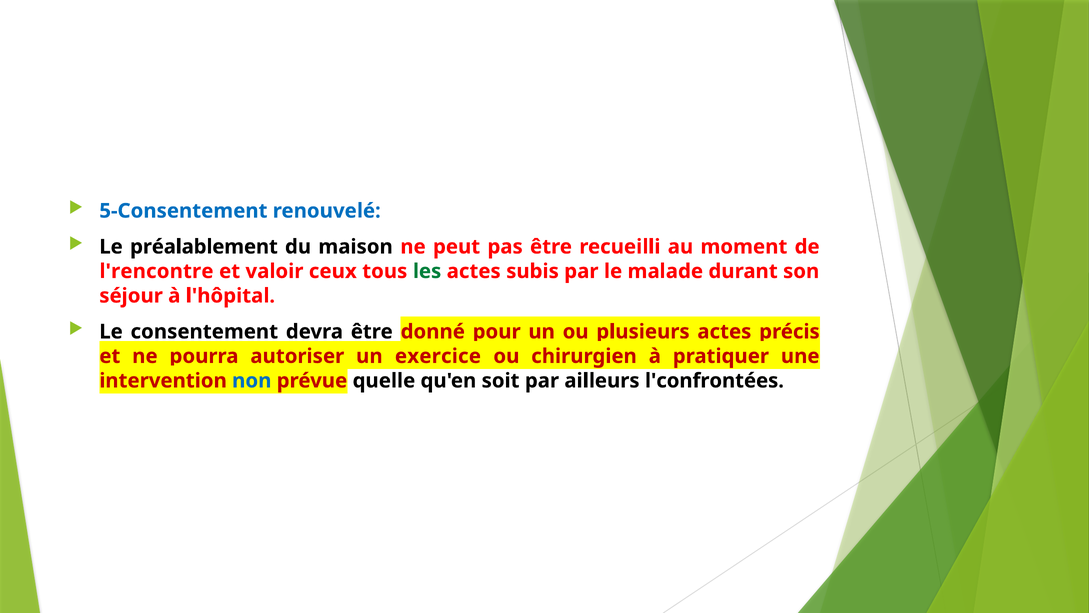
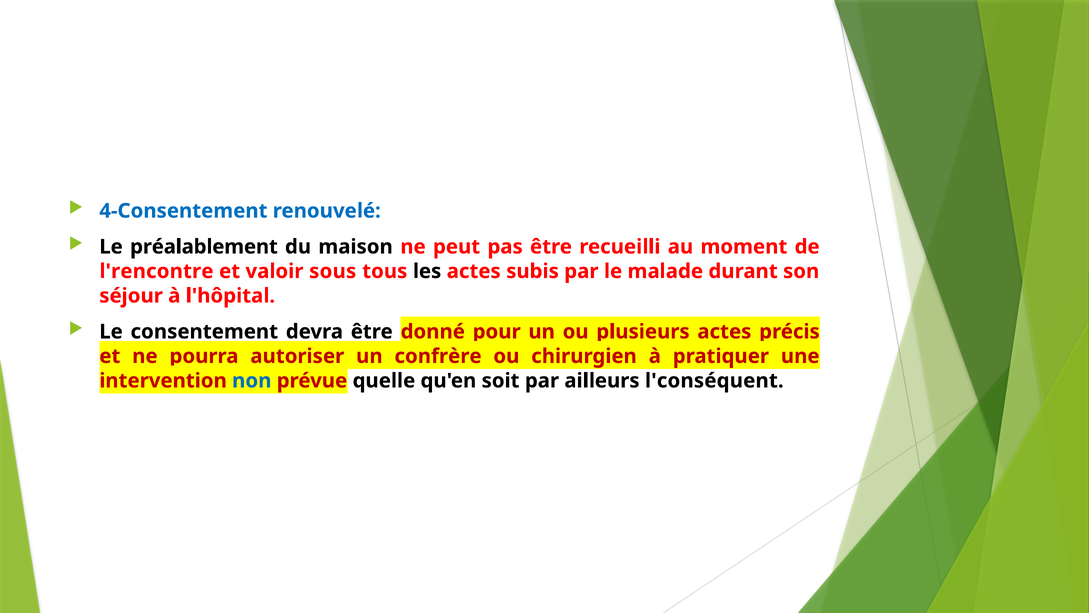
5-Consentement: 5-Consentement -> 4-Consentement
ceux: ceux -> sous
les colour: green -> black
exercice: exercice -> confrère
l'confrontées: l'confrontées -> l'conséquent
